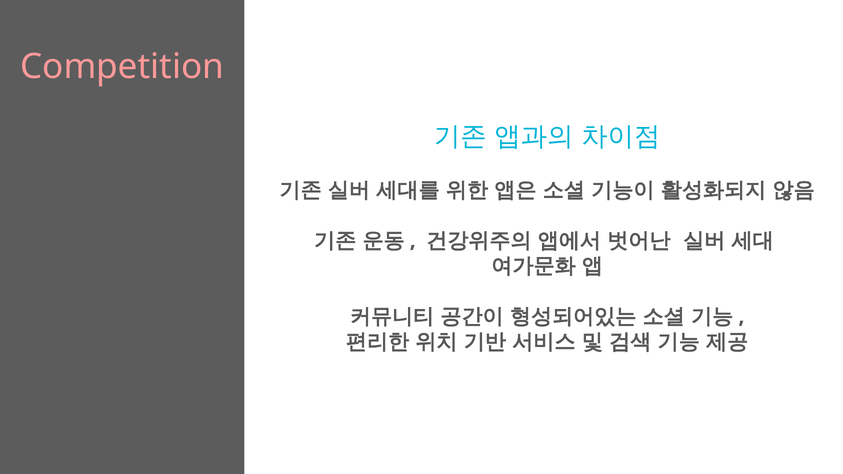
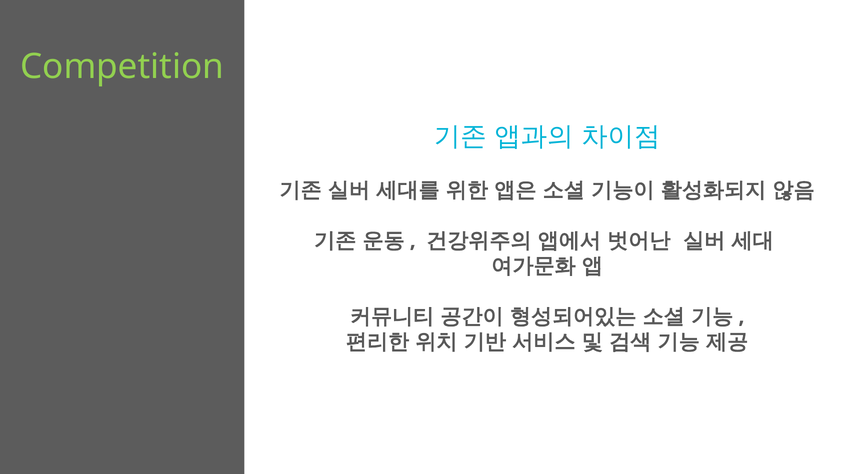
Competition colour: pink -> light green
